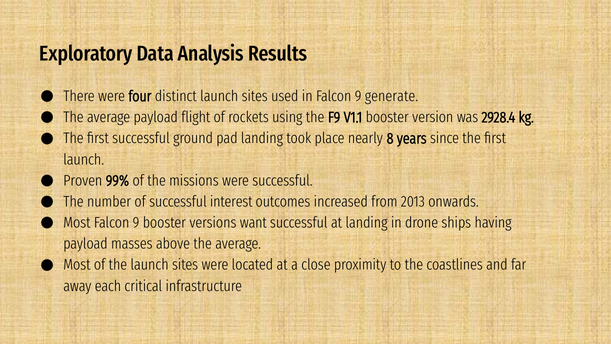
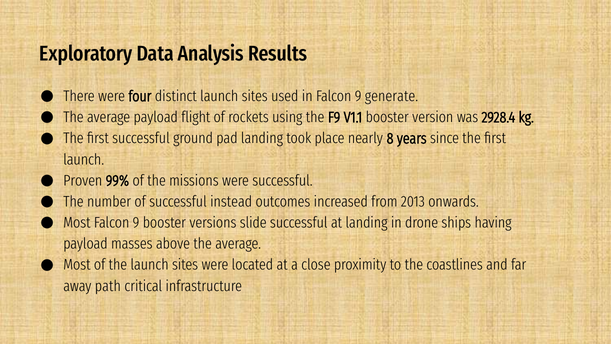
interest: interest -> instead
want: want -> slide
each: each -> path
